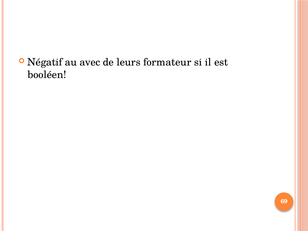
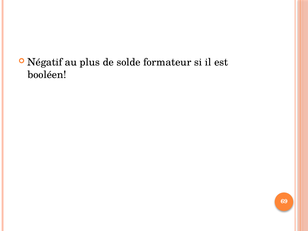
avec: avec -> plus
leurs: leurs -> solde
